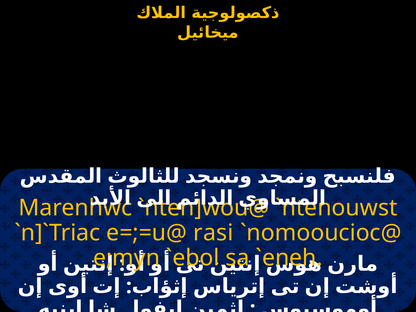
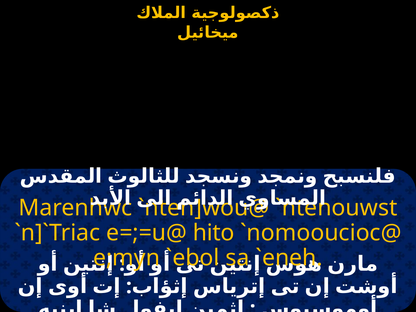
rasi: rasi -> hito
